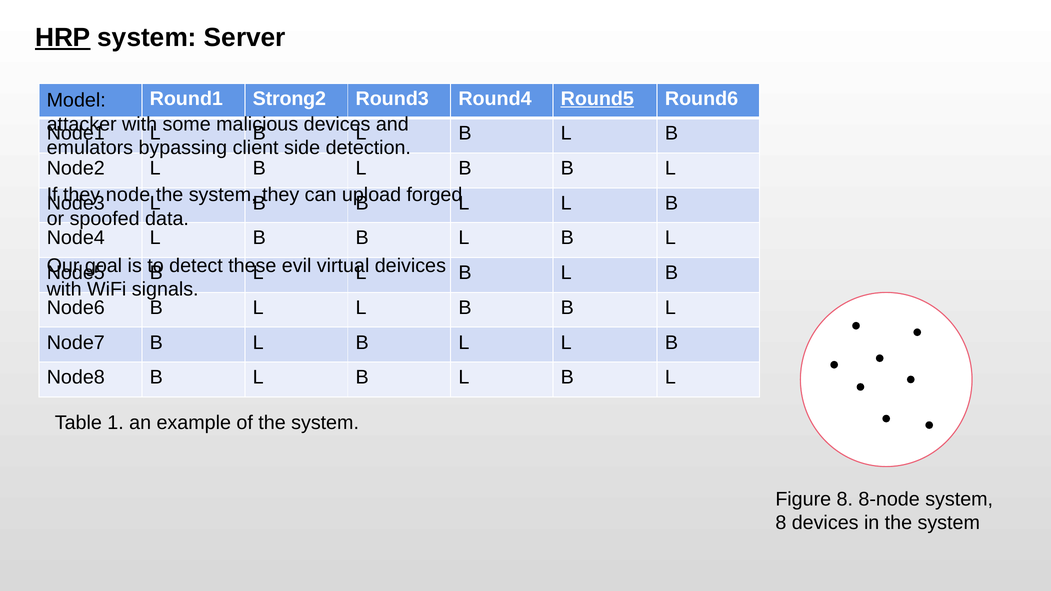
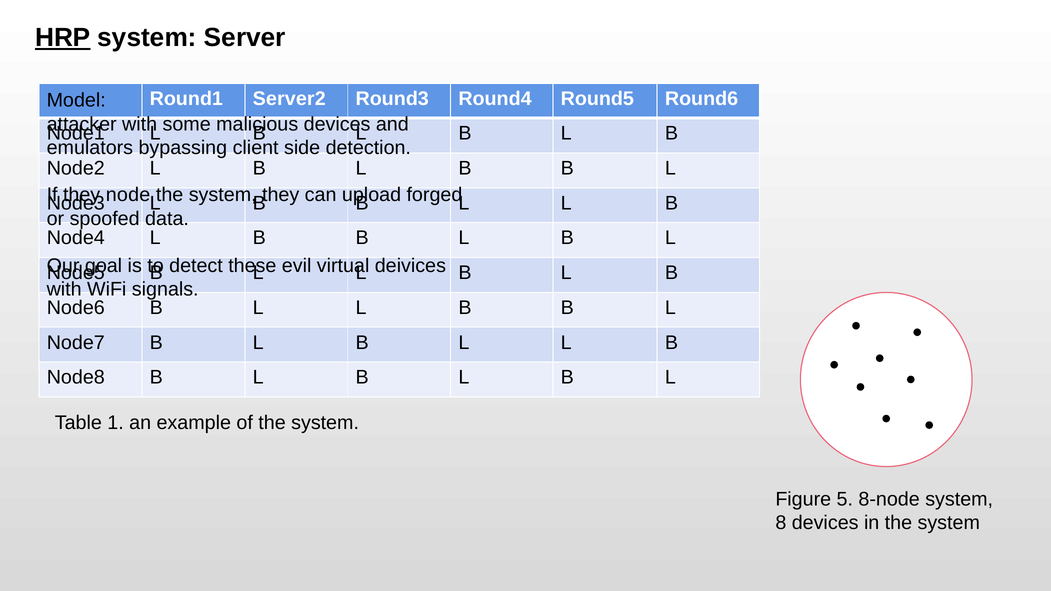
Strong2: Strong2 -> Server2
Round5 underline: present -> none
Figure 8: 8 -> 5
